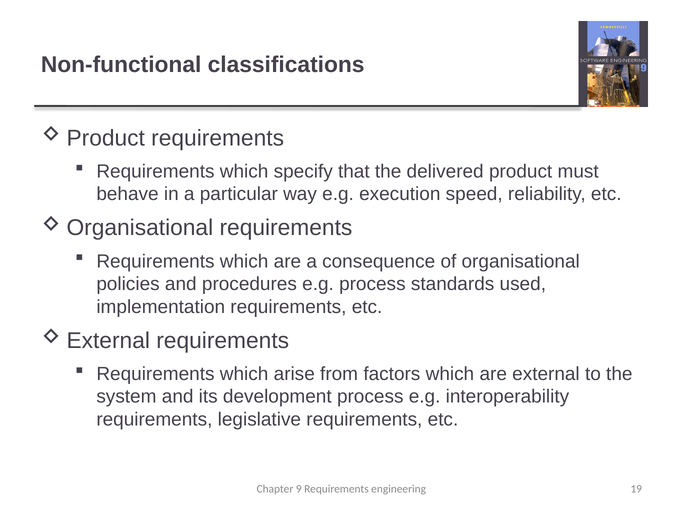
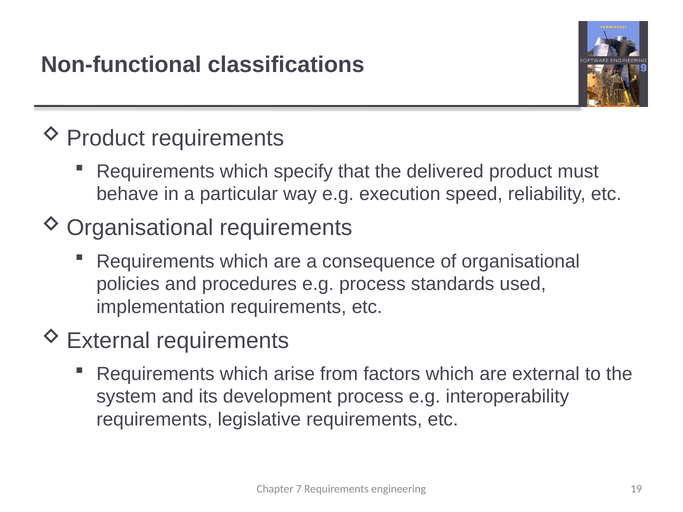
9: 9 -> 7
